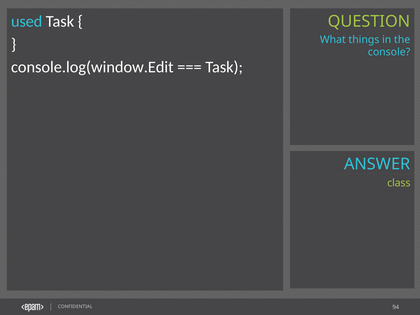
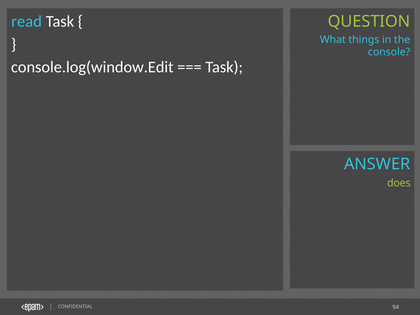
used: used -> read
class: class -> does
